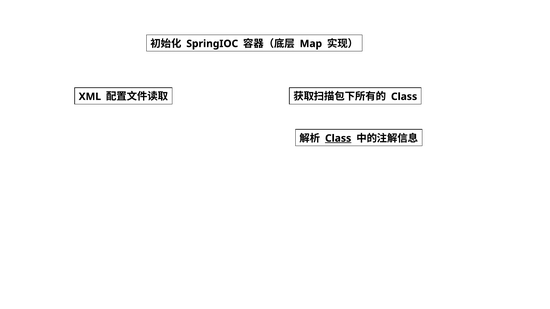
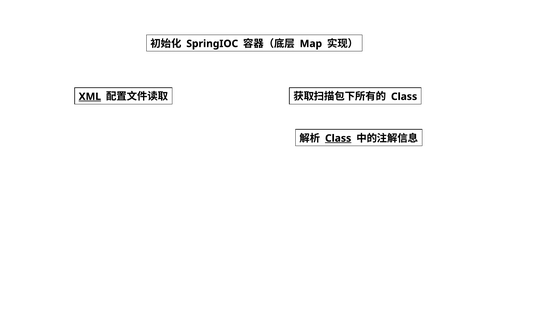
XML underline: none -> present
